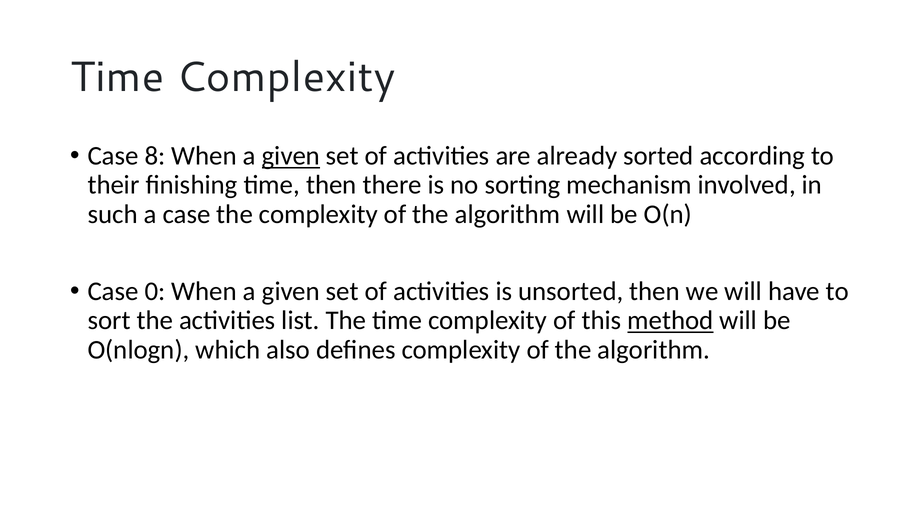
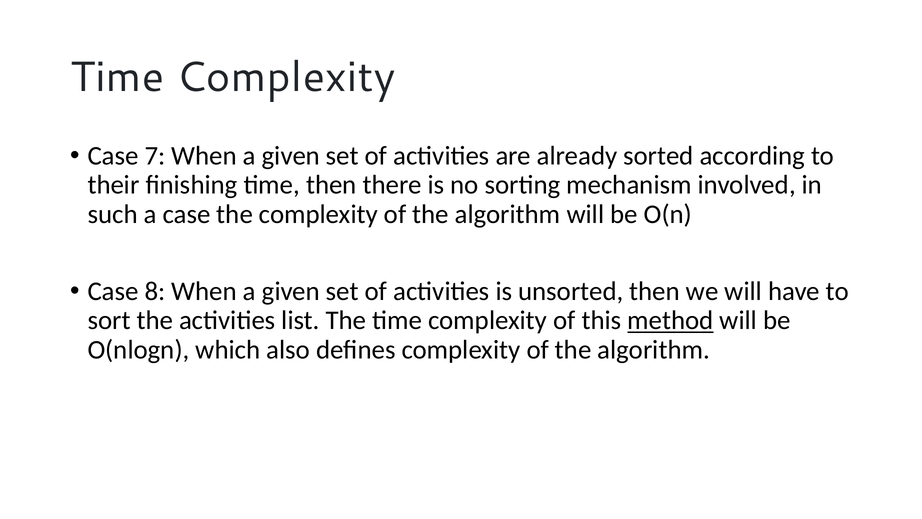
8: 8 -> 7
given at (291, 156) underline: present -> none
0: 0 -> 8
